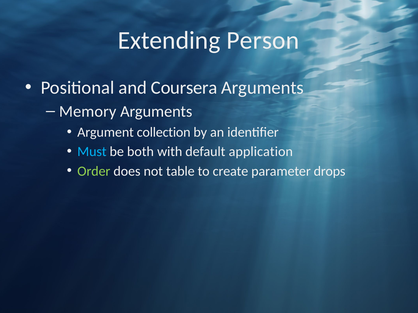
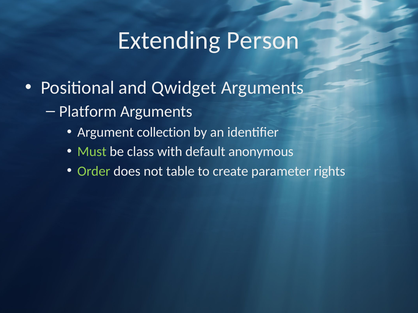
Coursera: Coursera -> Qwidget
Memory: Memory -> Platform
Must colour: light blue -> light green
both: both -> class
application: application -> anonymous
drops: drops -> rights
